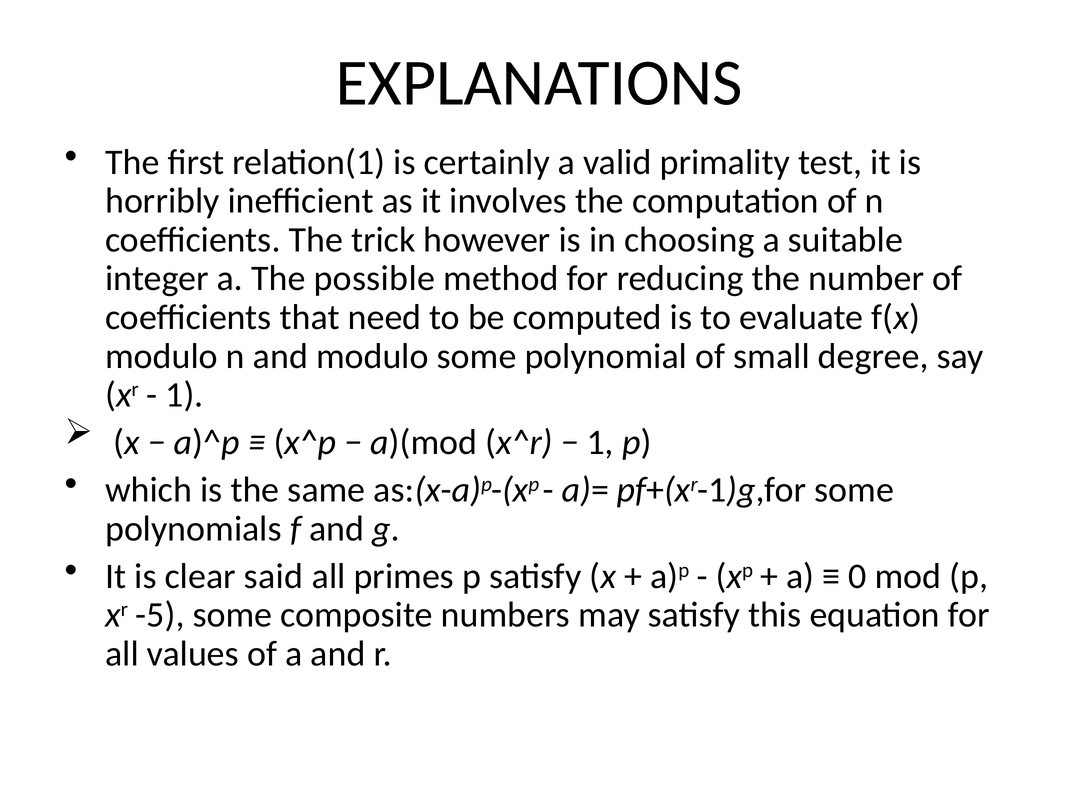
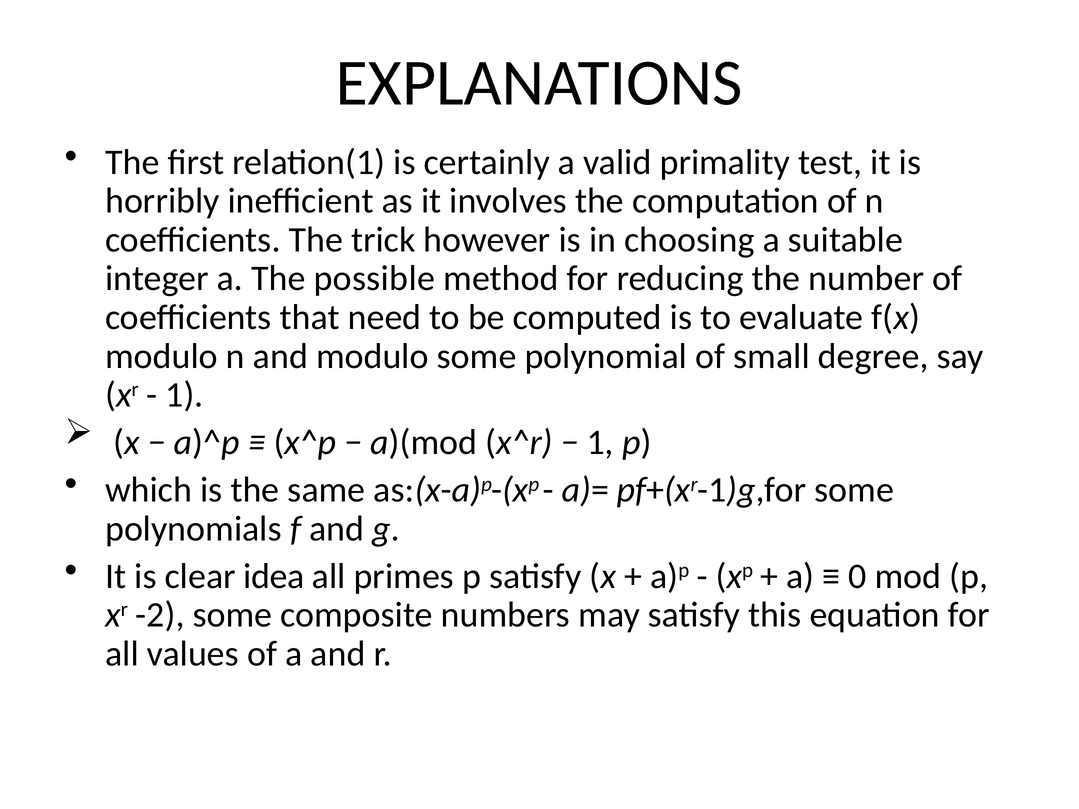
said: said -> idea
-5: -5 -> -2
